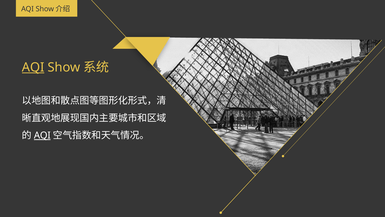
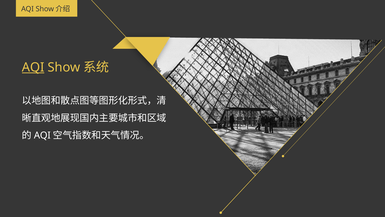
AQI at (42, 135) underline: present -> none
